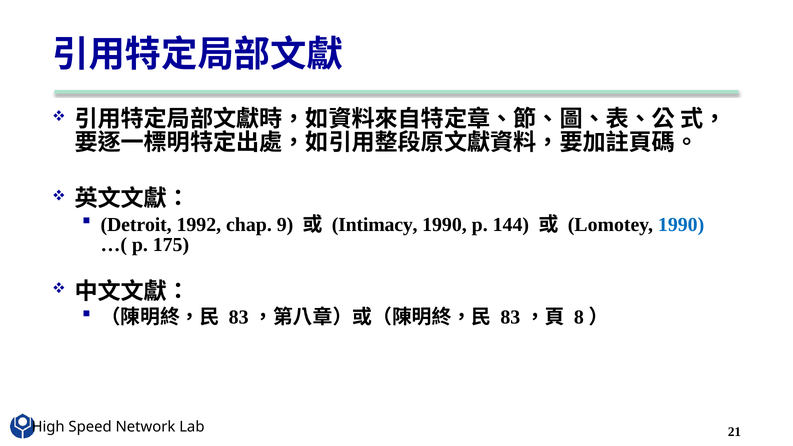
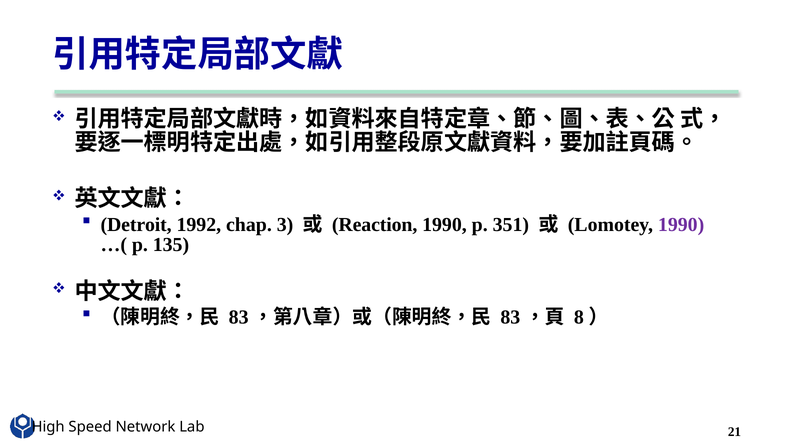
9: 9 -> 3
Intimacy: Intimacy -> Reaction
144: 144 -> 351
1990 at (681, 225) colour: blue -> purple
175: 175 -> 135
